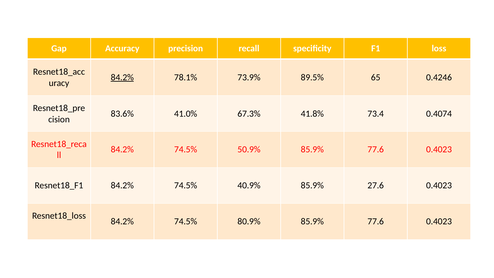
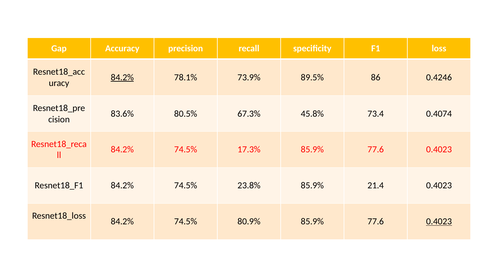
65: 65 -> 86
41.0%: 41.0% -> 80.5%
41.8%: 41.8% -> 45.8%
50.9%: 50.9% -> 17.3%
40.9%: 40.9% -> 23.8%
27.6: 27.6 -> 21.4
0.4023 at (439, 221) underline: none -> present
